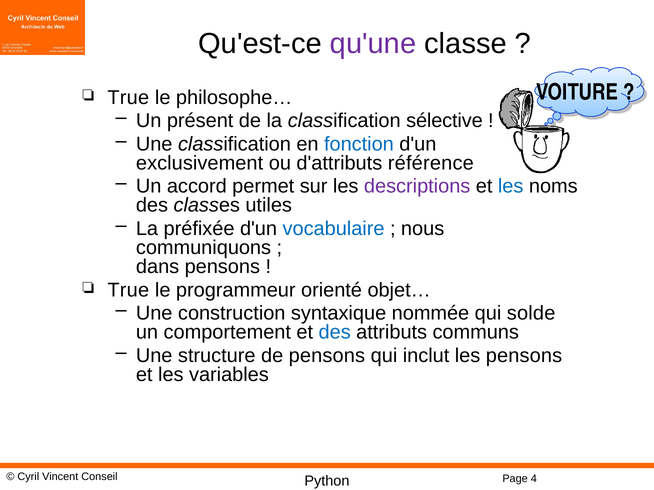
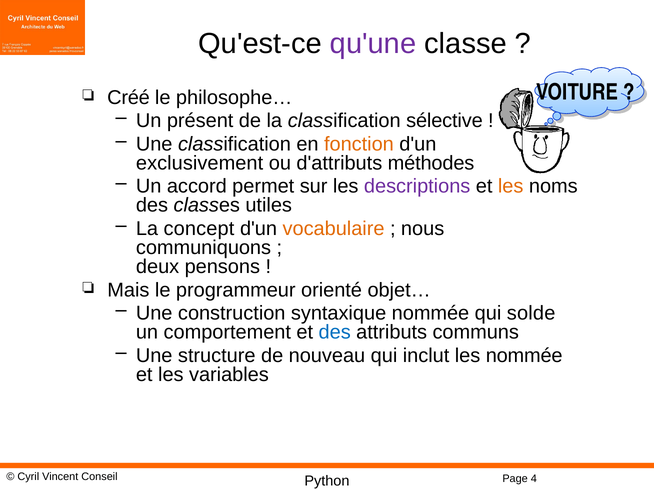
True at (128, 98): True -> Créé
fonction colour: blue -> orange
référence: référence -> méthodes
les at (511, 186) colour: blue -> orange
préfixée: préfixée -> concept
vocabulaire colour: blue -> orange
dans: dans -> deux
True at (128, 290): True -> Mais
de pensons: pensons -> nouveau
les pensons: pensons -> nommée
